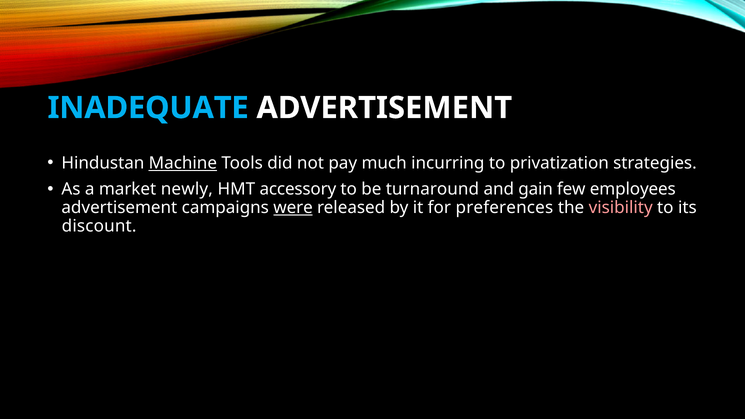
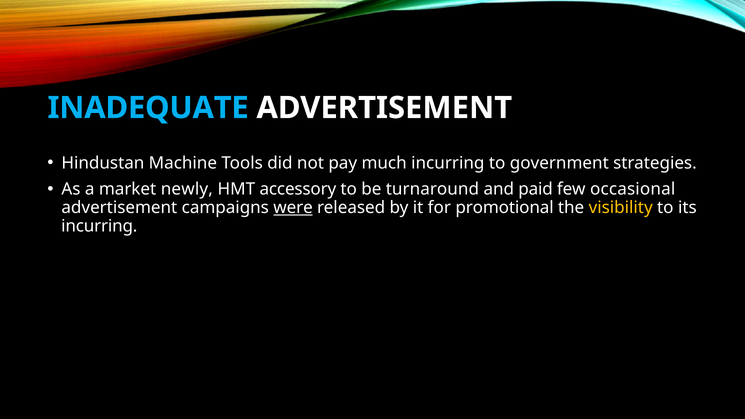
Machine underline: present -> none
privatization: privatization -> government
gain: gain -> paid
employees: employees -> occasional
preferences: preferences -> promotional
visibility colour: pink -> yellow
discount at (99, 226): discount -> incurring
